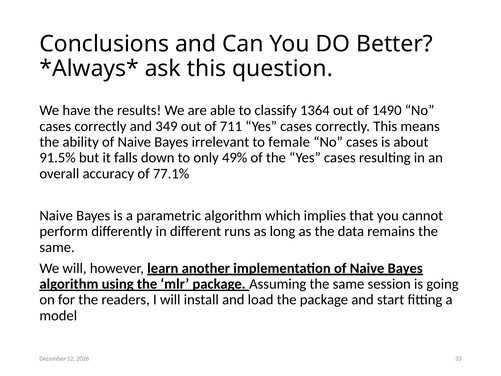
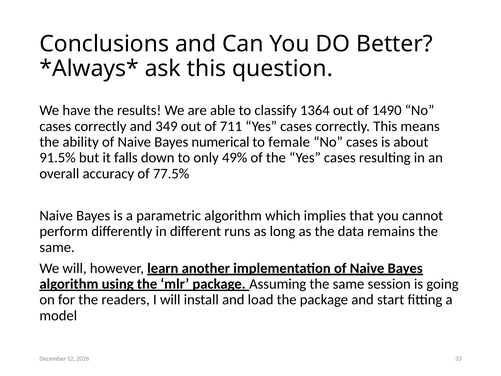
irrelevant: irrelevant -> numerical
77.1%: 77.1% -> 77.5%
